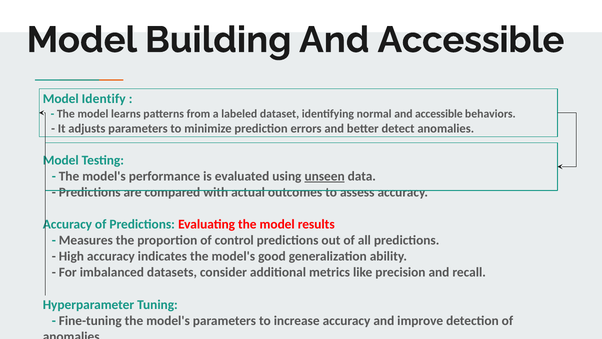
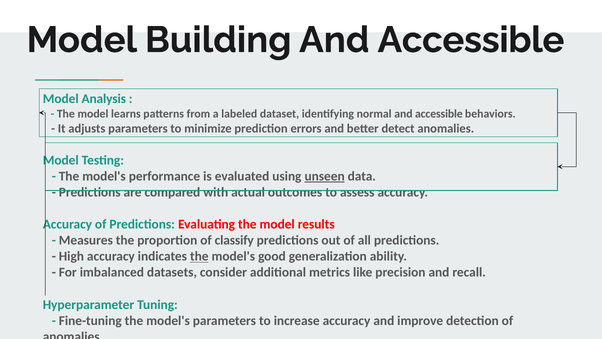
Identify: Identify -> Analysis
control: control -> classify
the at (199, 256) underline: none -> present
